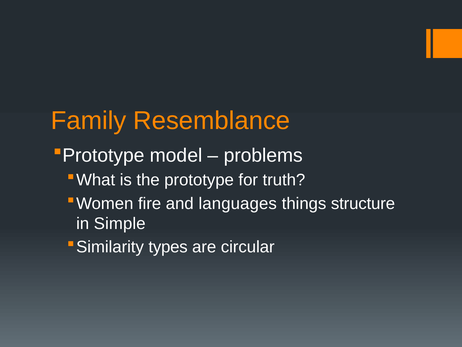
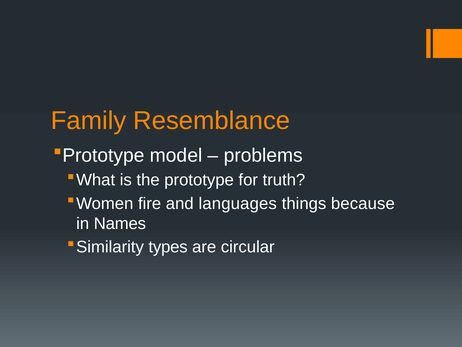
structure: structure -> because
Simple: Simple -> Names
